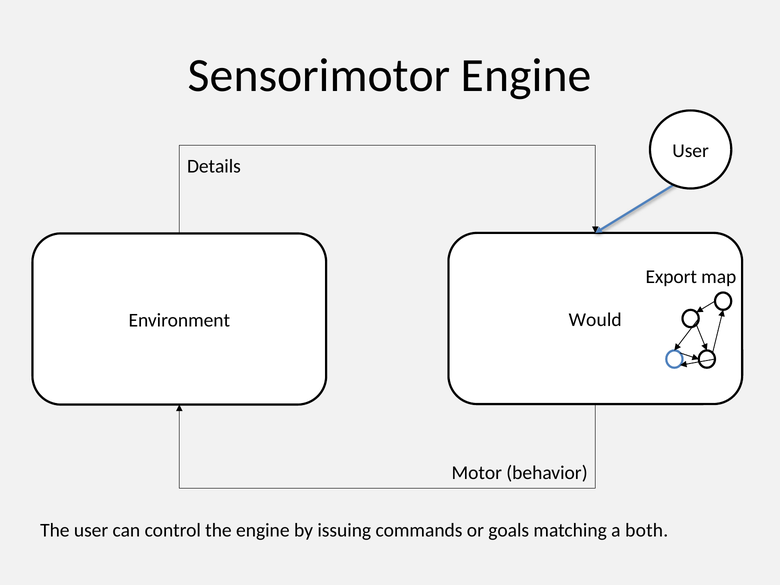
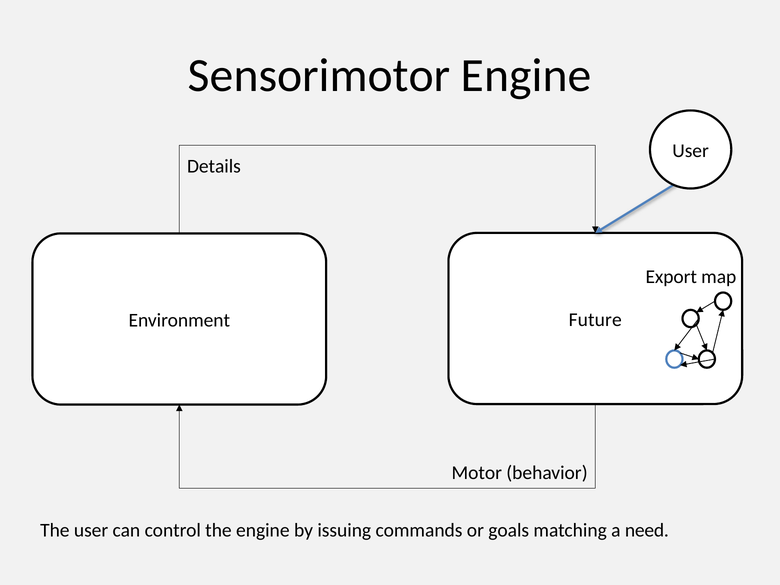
Would: Would -> Future
both: both -> need
